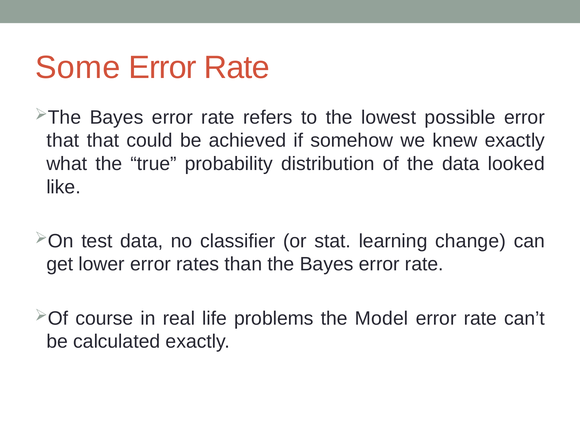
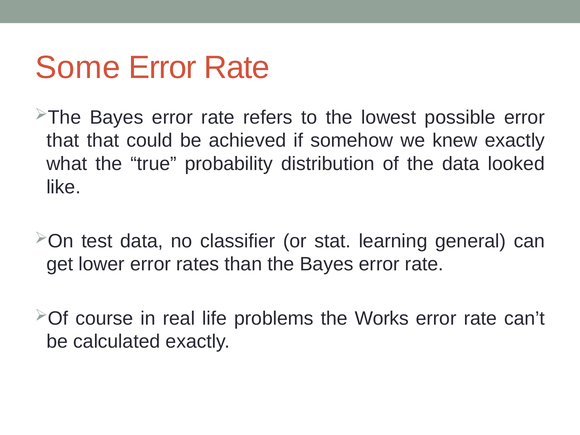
change: change -> general
Model: Model -> Works
